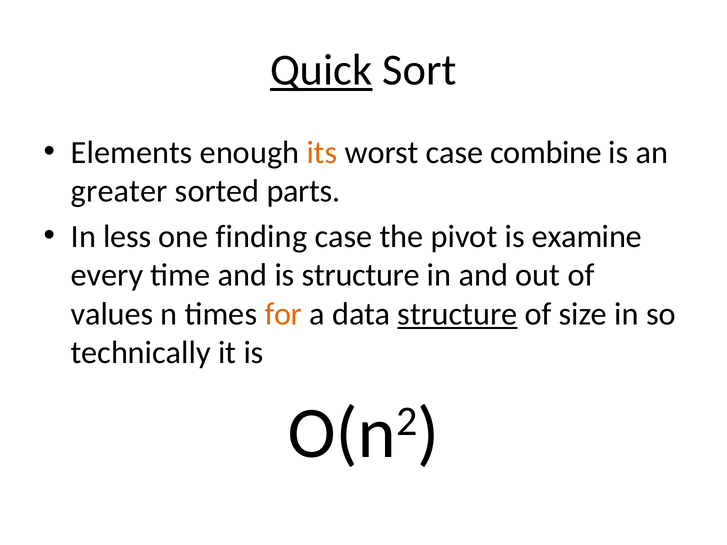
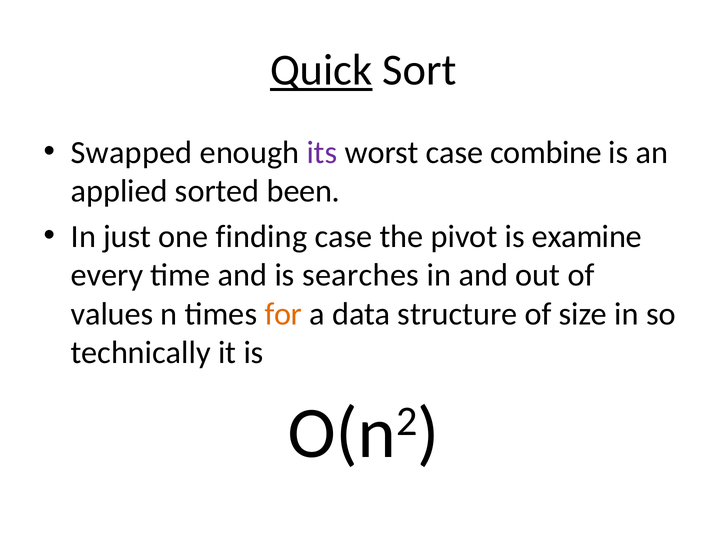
Elements: Elements -> Swapped
its colour: orange -> purple
greater: greater -> applied
parts: parts -> been
less: less -> just
is structure: structure -> searches
structure at (457, 314) underline: present -> none
